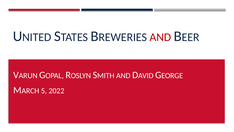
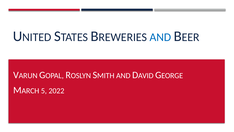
AND at (160, 37) colour: red -> blue
